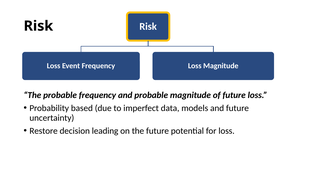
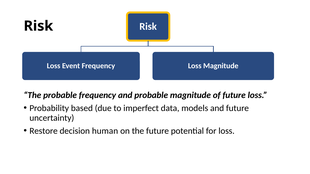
leading: leading -> human
